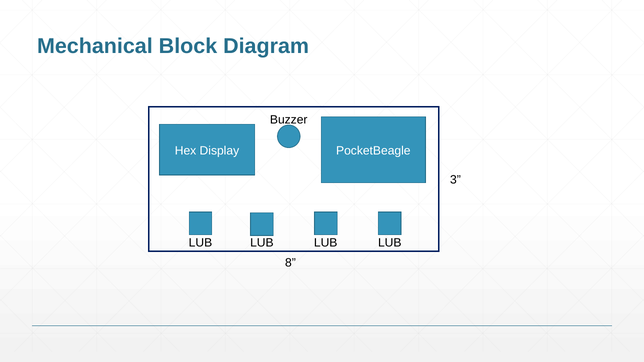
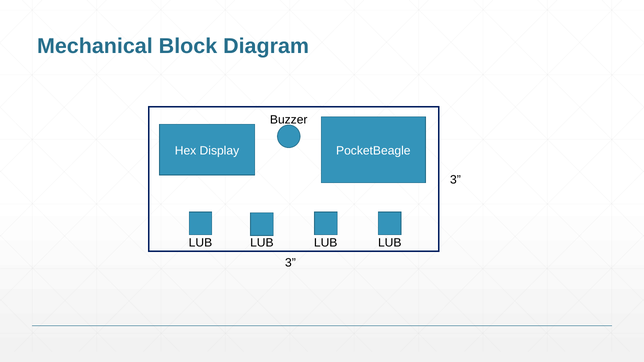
8 at (290, 263): 8 -> 3
